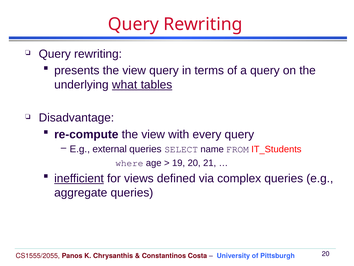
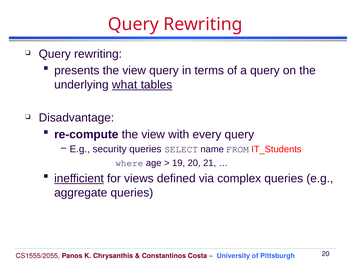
external: external -> security
